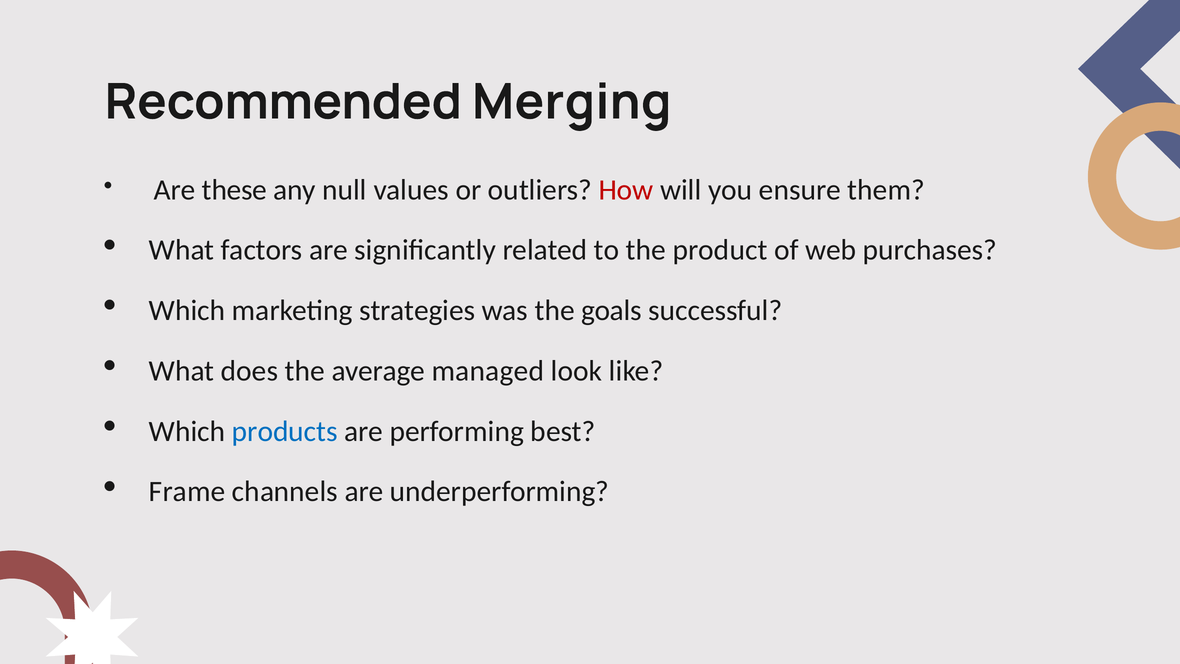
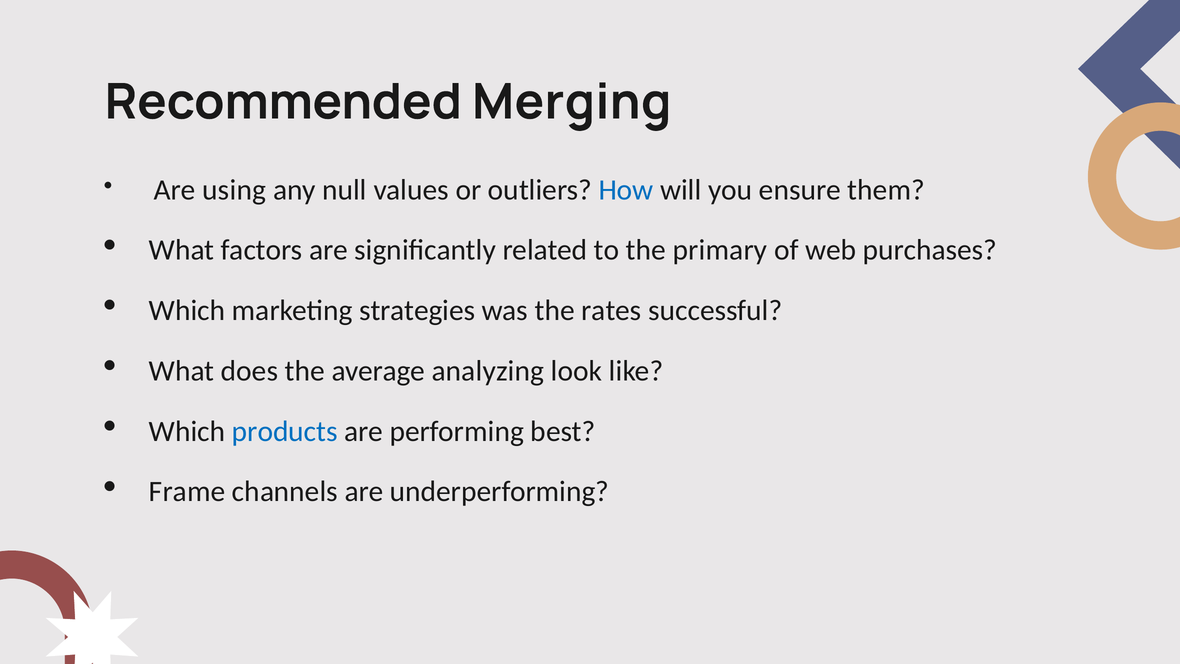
these: these -> using
How colour: red -> blue
product: product -> primary
goals: goals -> rates
managed: managed -> analyzing
